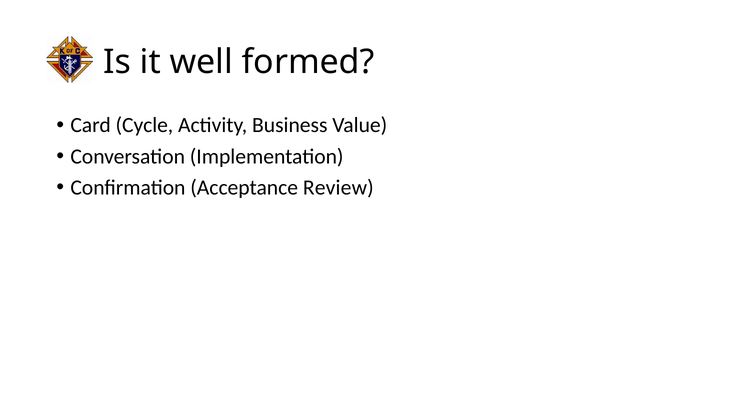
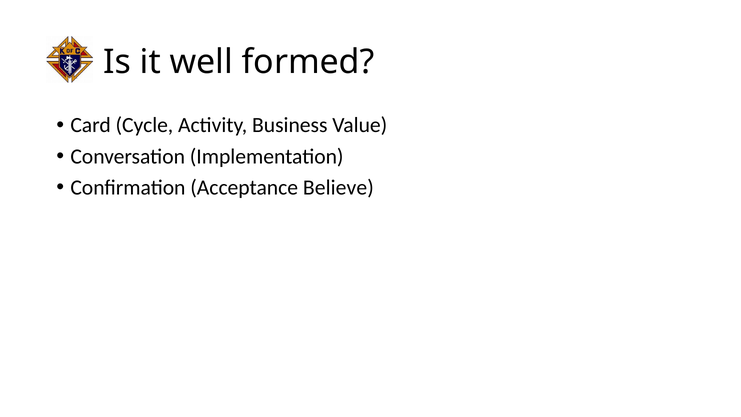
Review: Review -> Believe
